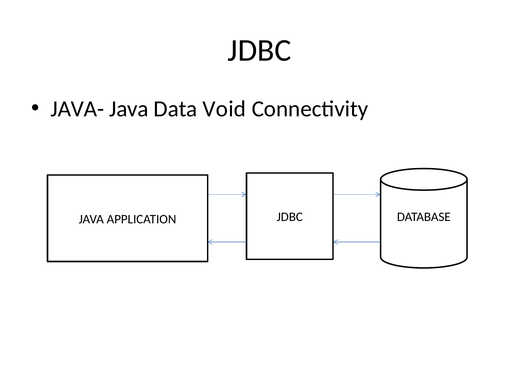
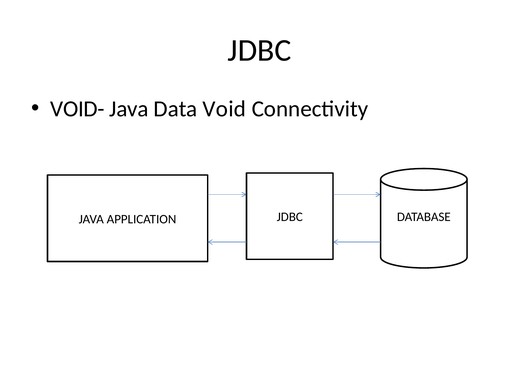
JAVA-: JAVA- -> VOID-
